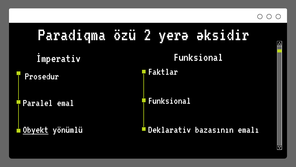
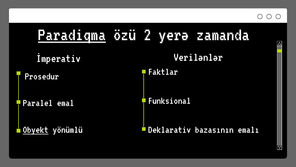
Paradiqma underline: none -> present
əksidir: əksidir -> zamanda
İmperativ Funksional: Funksional -> Verilənlər
